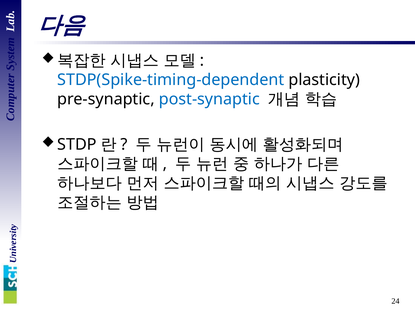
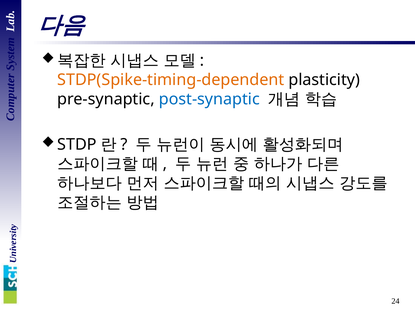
STDP(Spike-timing-dependent colour: blue -> orange
